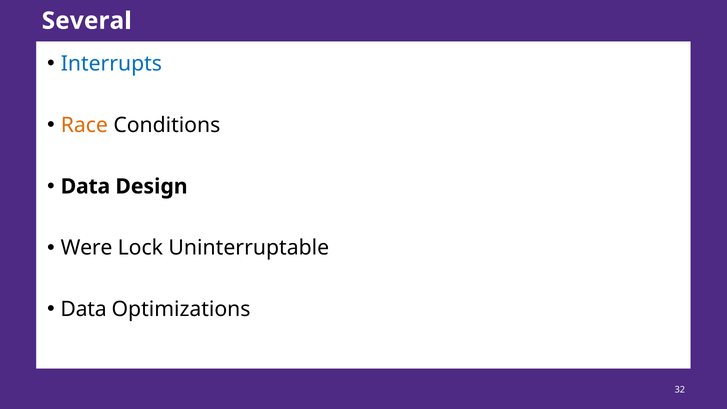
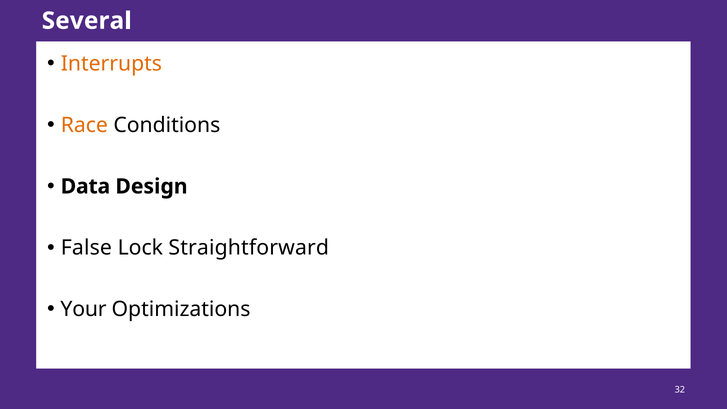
Interrupts colour: blue -> orange
Were: Were -> False
Uninterruptable: Uninterruptable -> Straightforward
Data at (84, 309): Data -> Your
